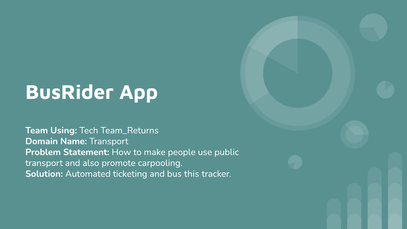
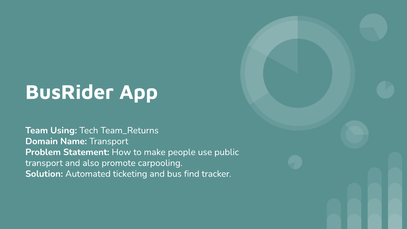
this: this -> find
